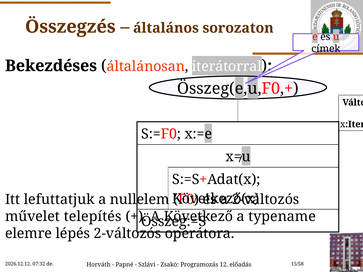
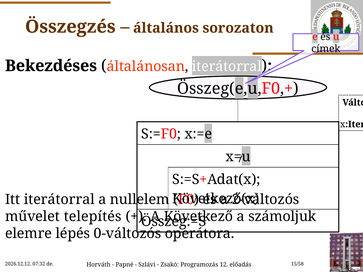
Itt lefuttatjuk: lefuttatjuk -> iterátorral
typename: typename -> számoljuk
lépés 2-változós: 2-változós -> 0-változós
